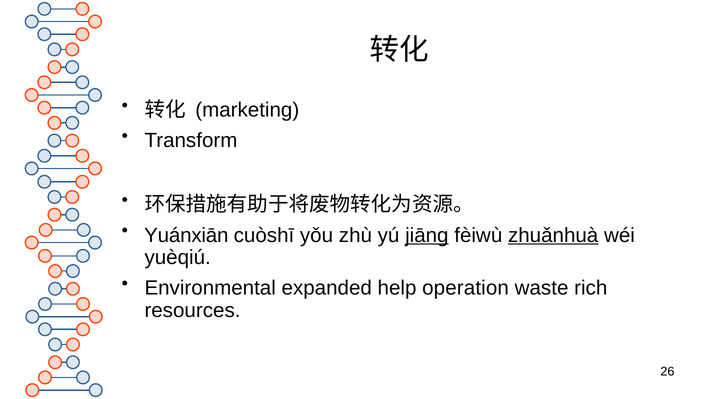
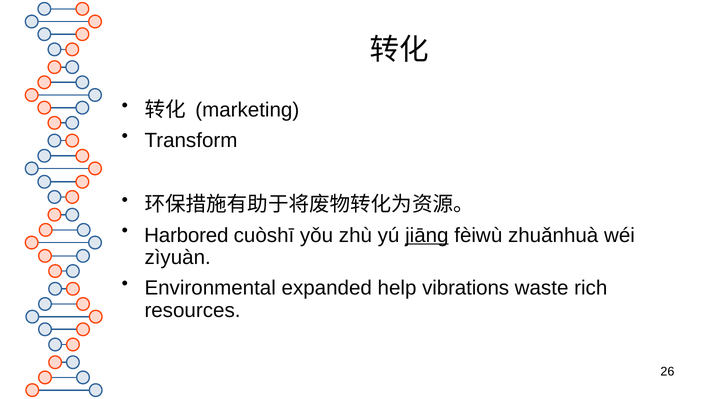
Yuánxiān: Yuánxiān -> Harbored
zhuǎnhuà underline: present -> none
yuèqiú: yuèqiú -> zìyuàn
operation: operation -> vibrations
